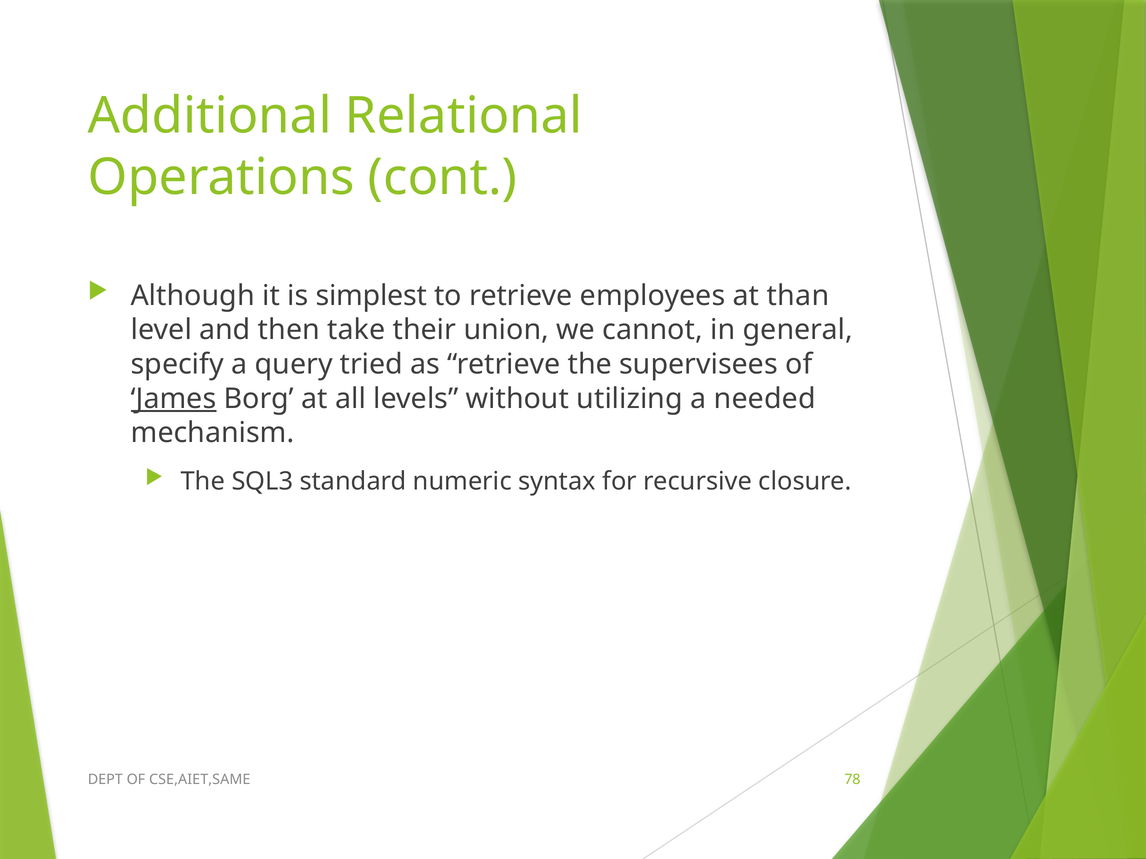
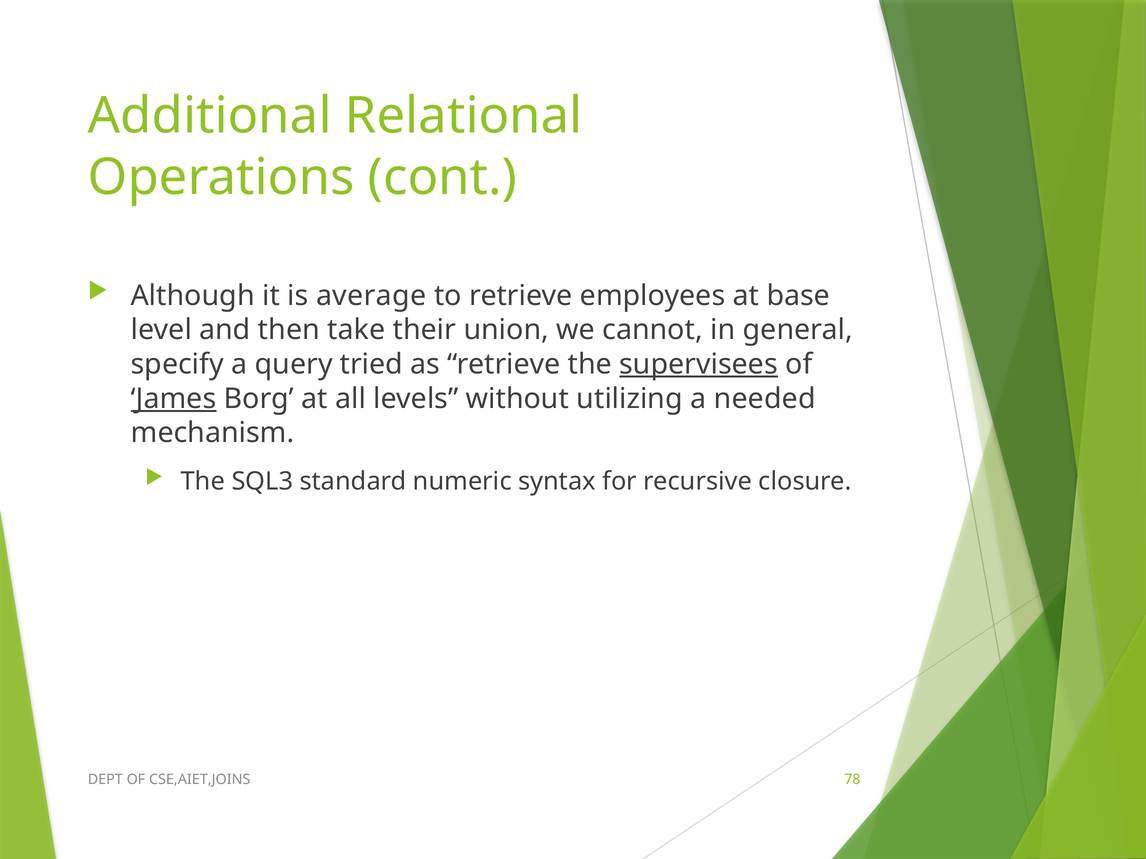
simplest: simplest -> average
than: than -> base
supervisees underline: none -> present
CSE,AIET,SAME: CSE,AIET,SAME -> CSE,AIET,JOINS
